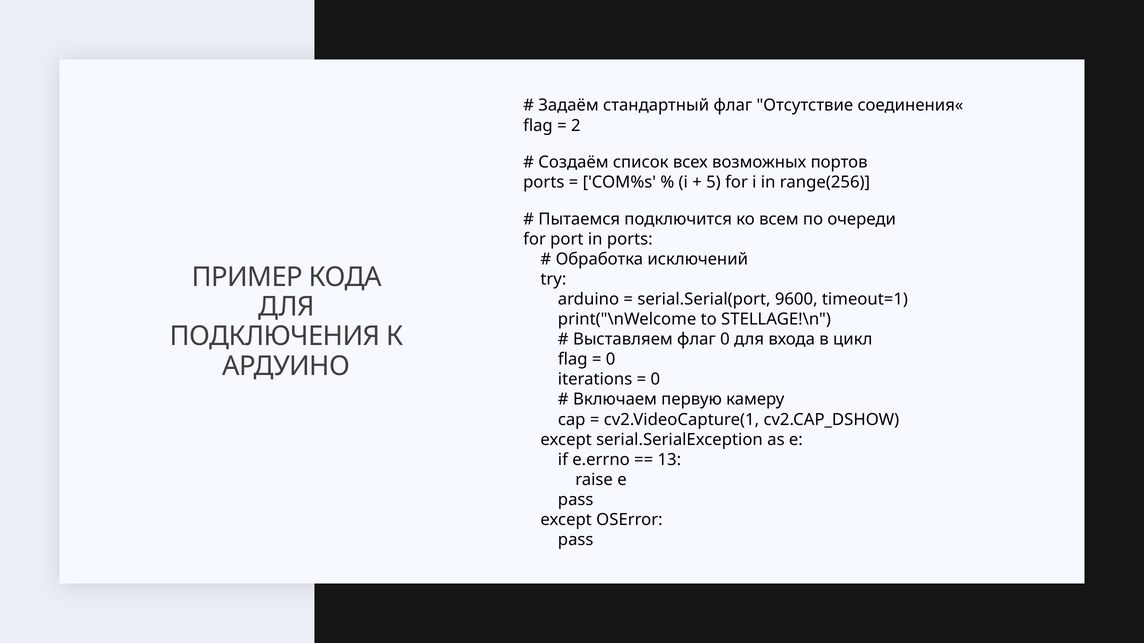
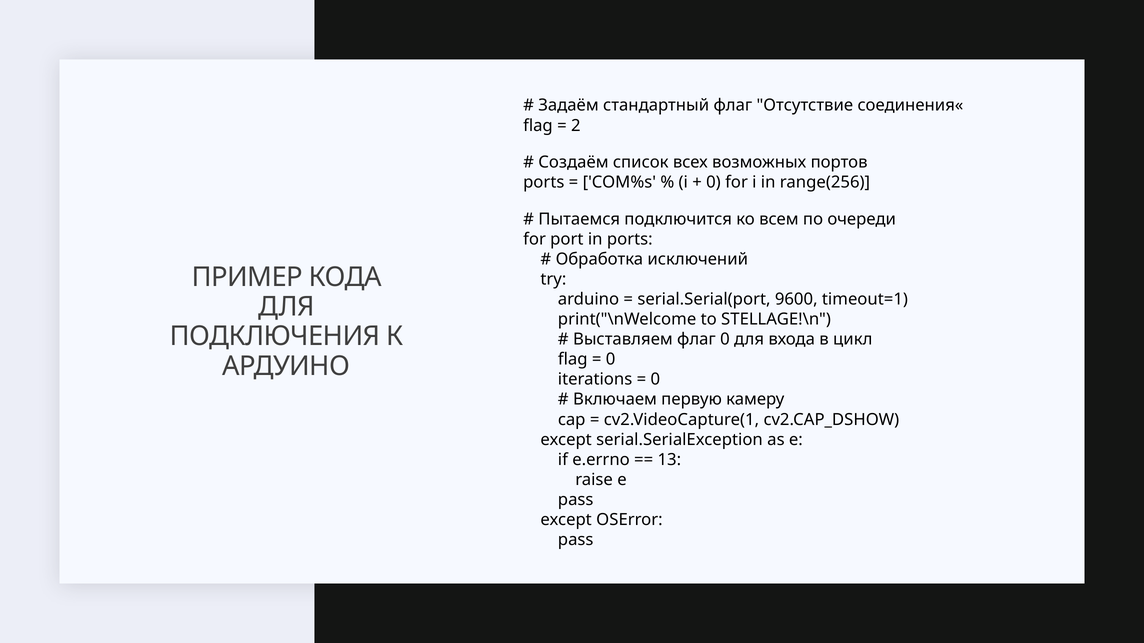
5 at (713, 182): 5 -> 0
